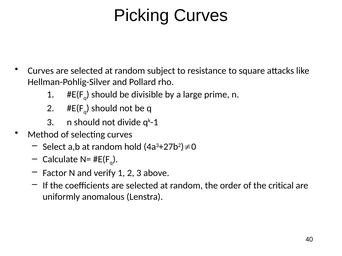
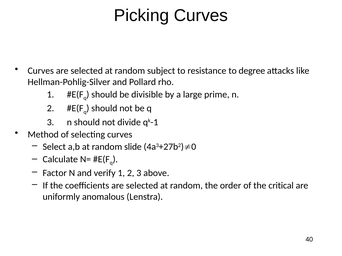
square: square -> degree
hold: hold -> slide
